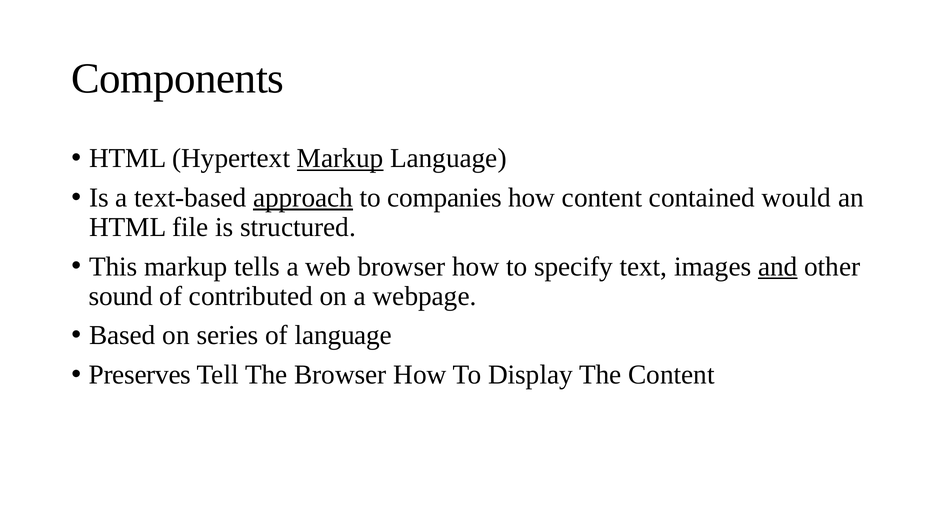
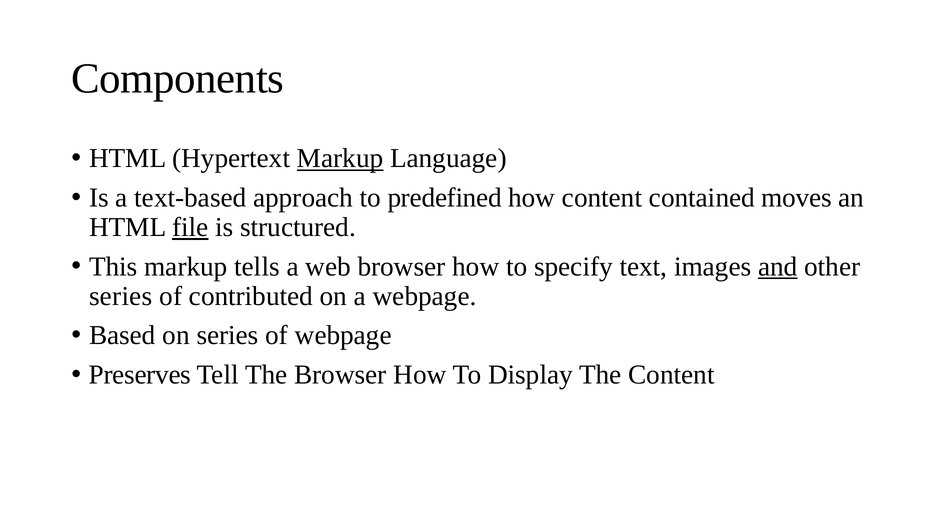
approach underline: present -> none
companies: companies -> predefined
would: would -> moves
file underline: none -> present
sound at (121, 296): sound -> series
of language: language -> webpage
